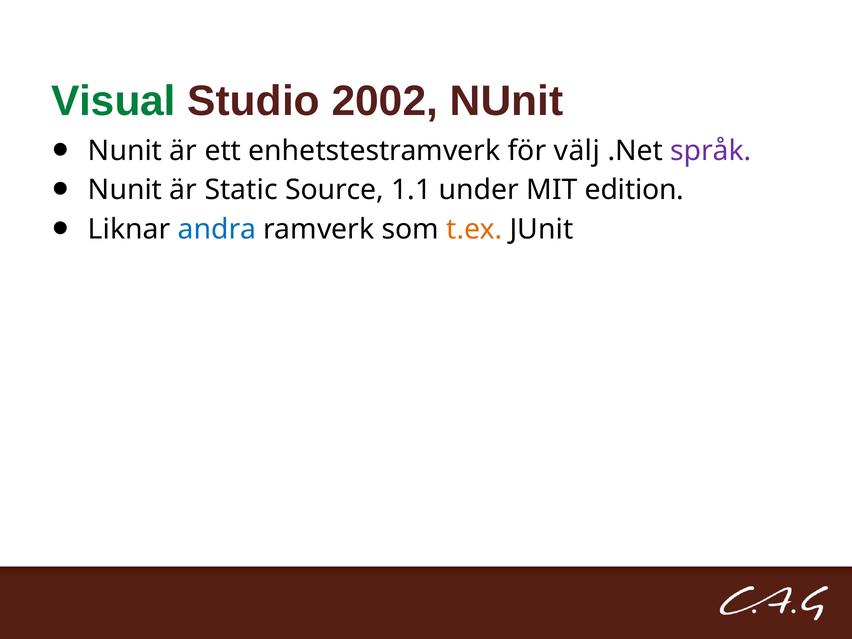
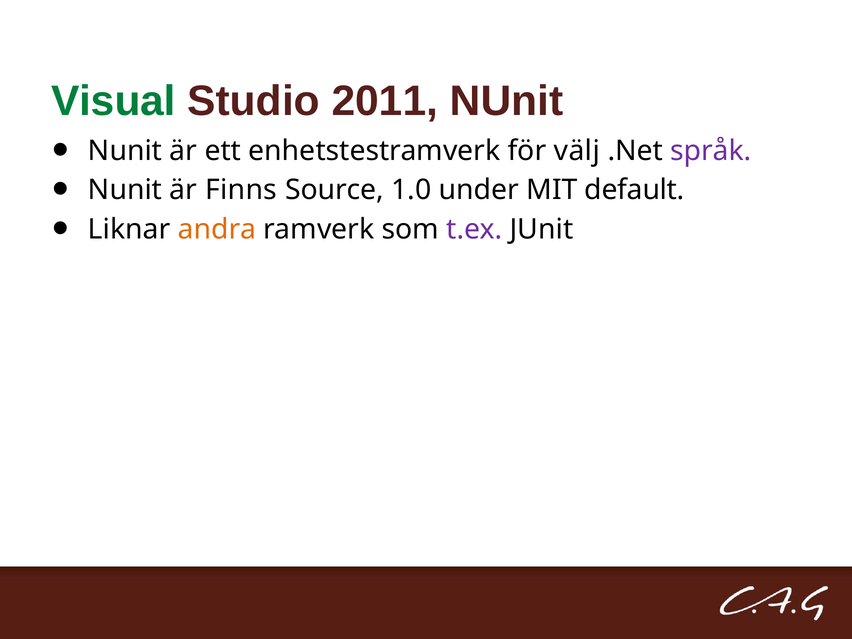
2002: 2002 -> 2011
Static: Static -> Finns
1.1: 1.1 -> 1.0
edition: edition -> default
andra colour: blue -> orange
t.ex colour: orange -> purple
